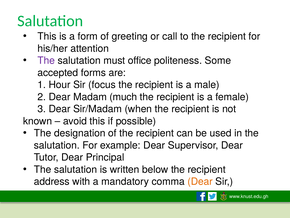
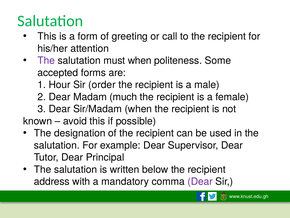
must office: office -> when
focus: focus -> order
Dear at (200, 181) colour: orange -> purple
